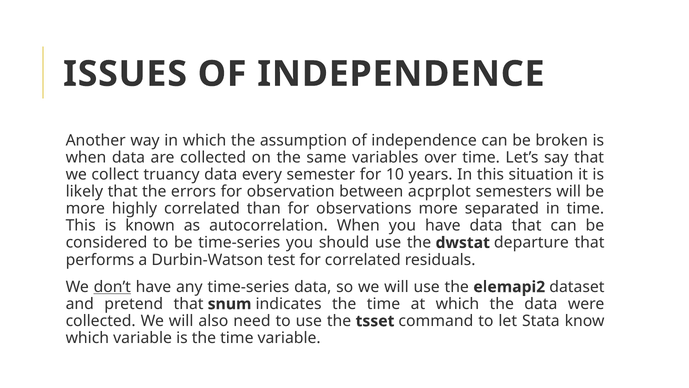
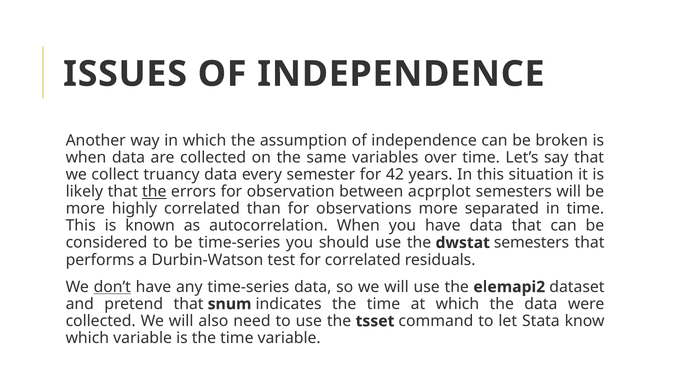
10: 10 -> 42
the at (154, 191) underline: none -> present
dwstat departure: departure -> semesters
